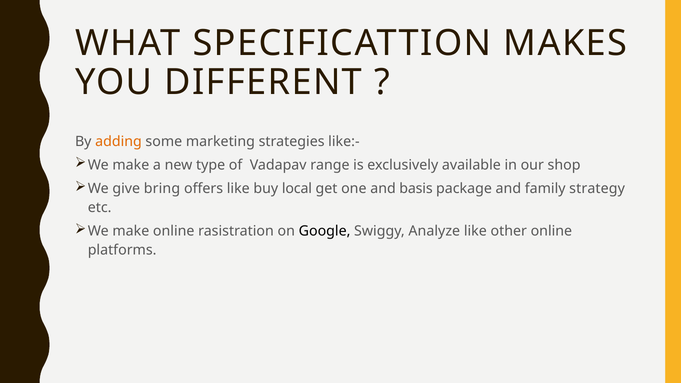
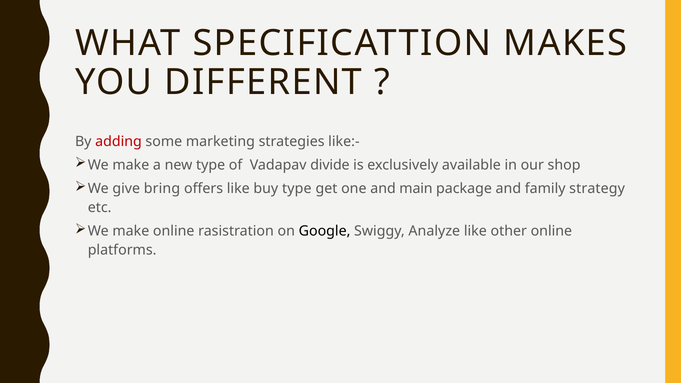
adding colour: orange -> red
range: range -> divide
buy local: local -> type
basis: basis -> main
